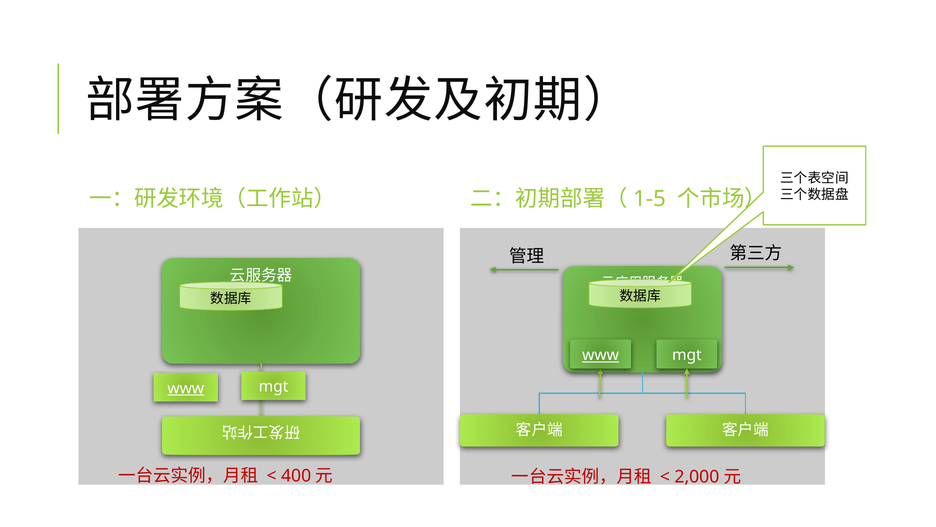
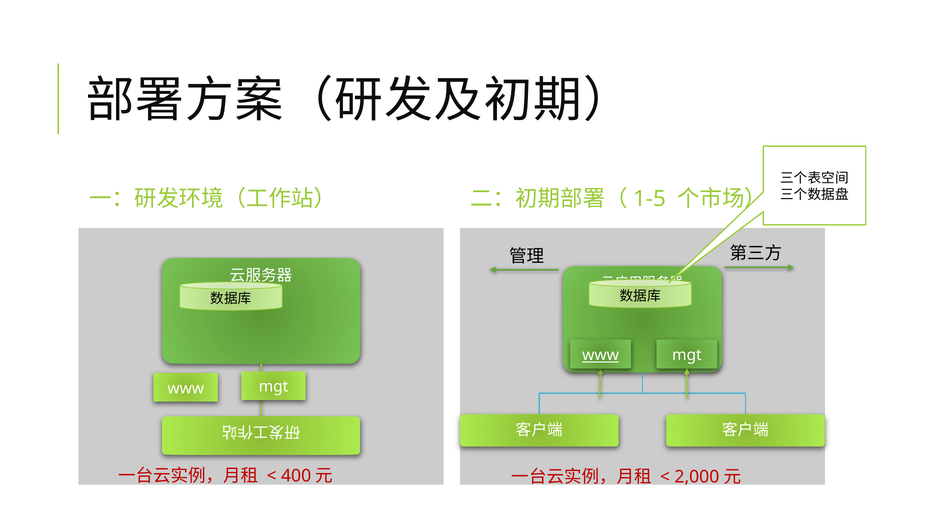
www at (186, 388) underline: present -> none
